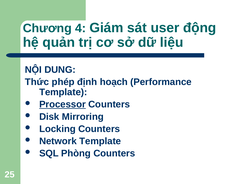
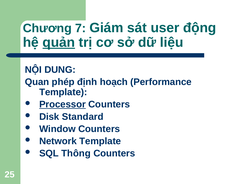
4: 4 -> 7
quản underline: none -> present
Thức: Thức -> Quan
Mirroring: Mirroring -> Standard
Locking: Locking -> Window
Phòng: Phòng -> Thông
